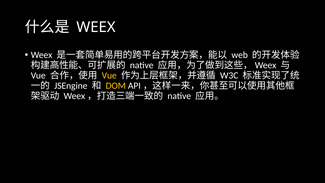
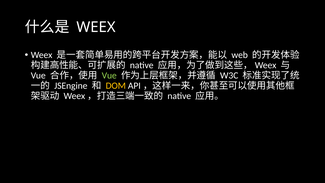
Vue at (109, 75) colour: yellow -> light green
